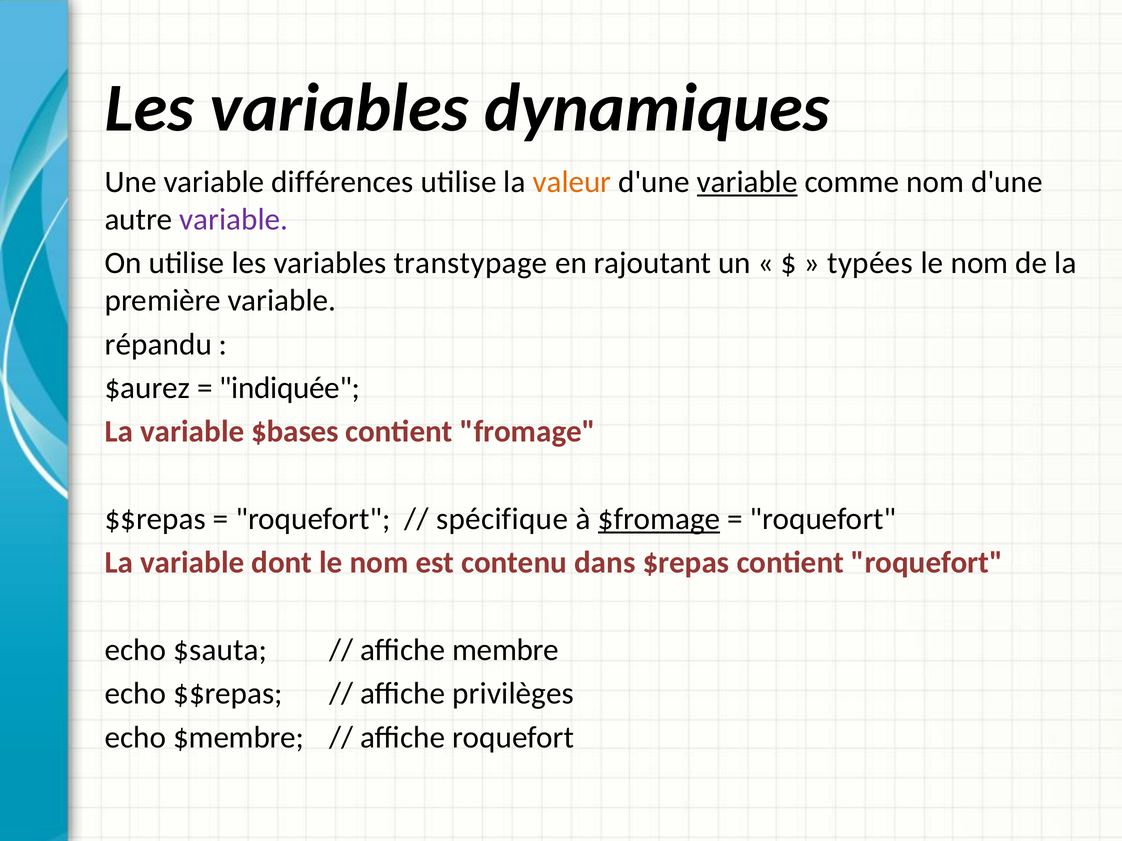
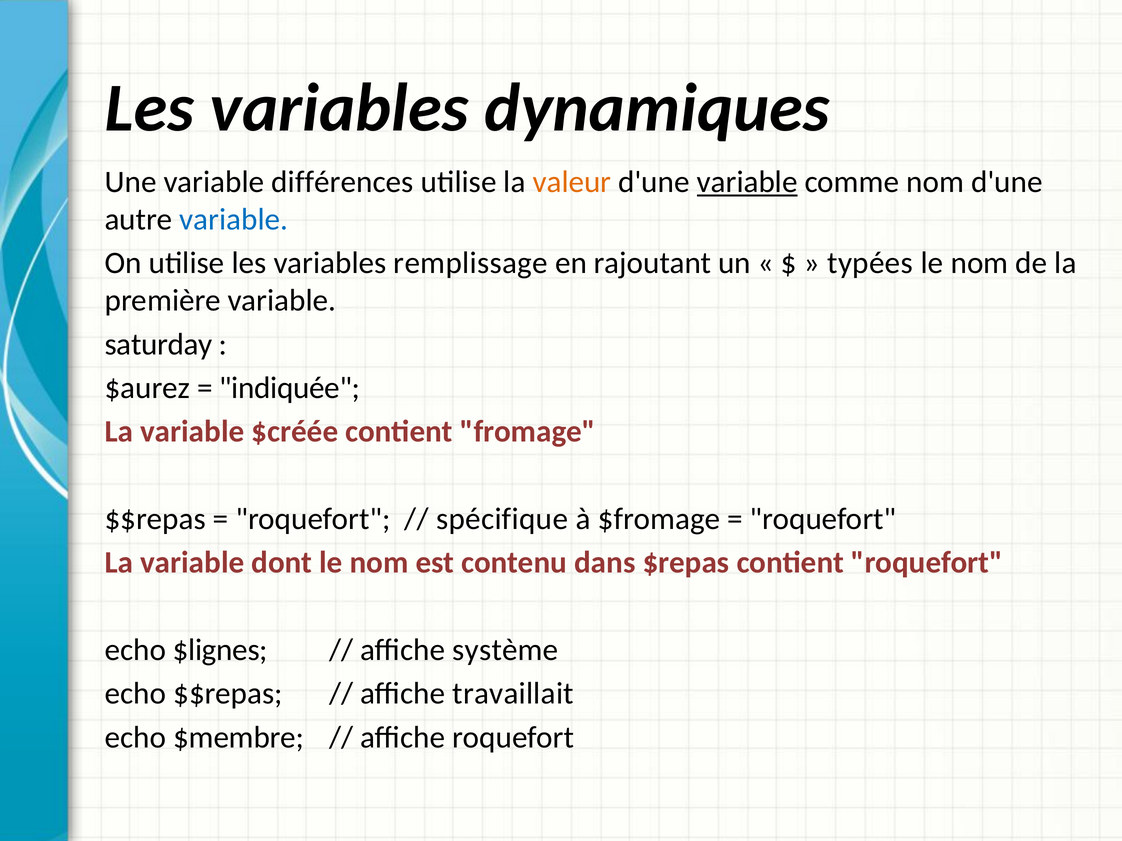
variable at (234, 220) colour: purple -> blue
transtypage: transtypage -> remplissage
répandu: répandu -> saturday
$bases: $bases -> $créée
$fromage underline: present -> none
$sauta: $sauta -> $lignes
membre: membre -> système
privilèges: privilèges -> travaillait
